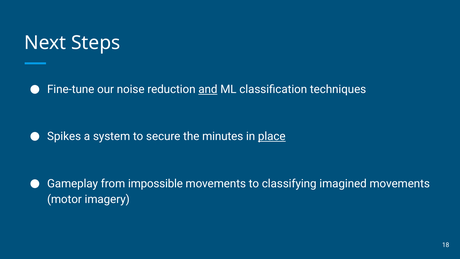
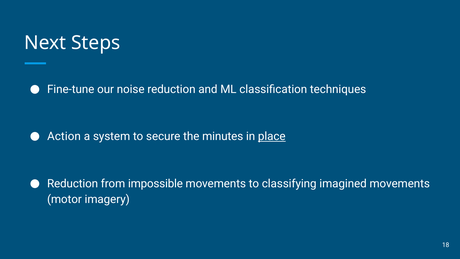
and underline: present -> none
Spikes: Spikes -> Action
Gameplay at (73, 183): Gameplay -> Reduction
